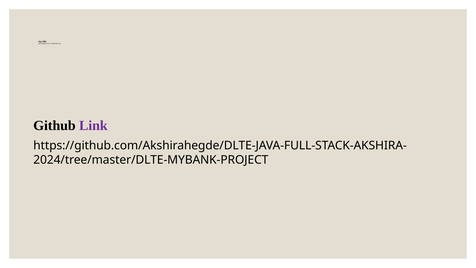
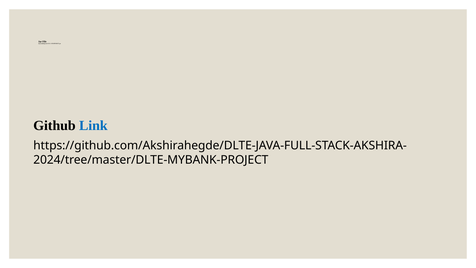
Link colour: purple -> blue
